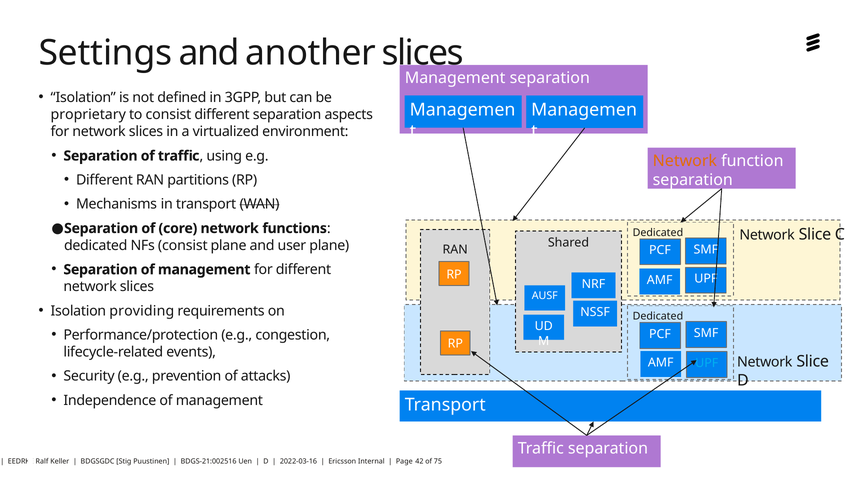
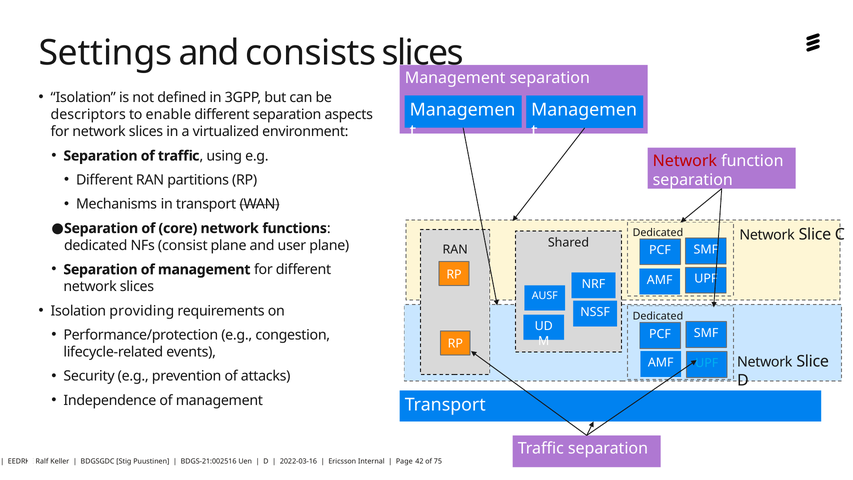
another: another -> consists
proprietary: proprietary -> descriptors
to consist: consist -> enable
Network at (685, 161) colour: orange -> red
